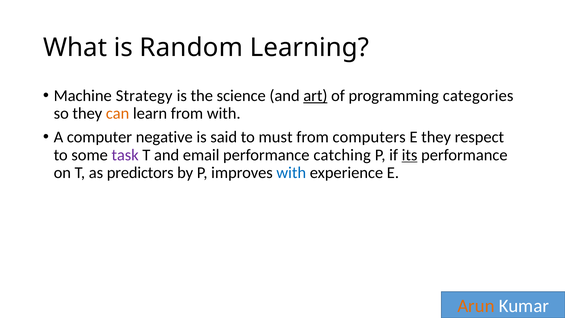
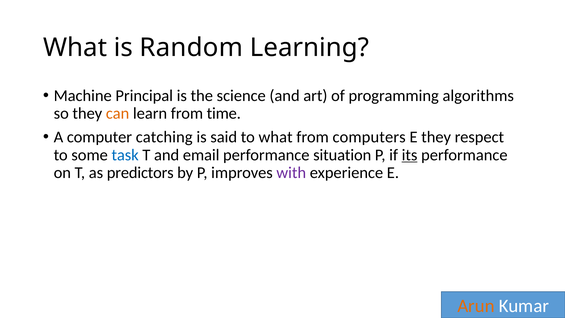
Strategy: Strategy -> Principal
art underline: present -> none
categories: categories -> algorithms
from with: with -> time
negative: negative -> catching
to must: must -> what
task colour: purple -> blue
catching: catching -> situation
with at (291, 173) colour: blue -> purple
